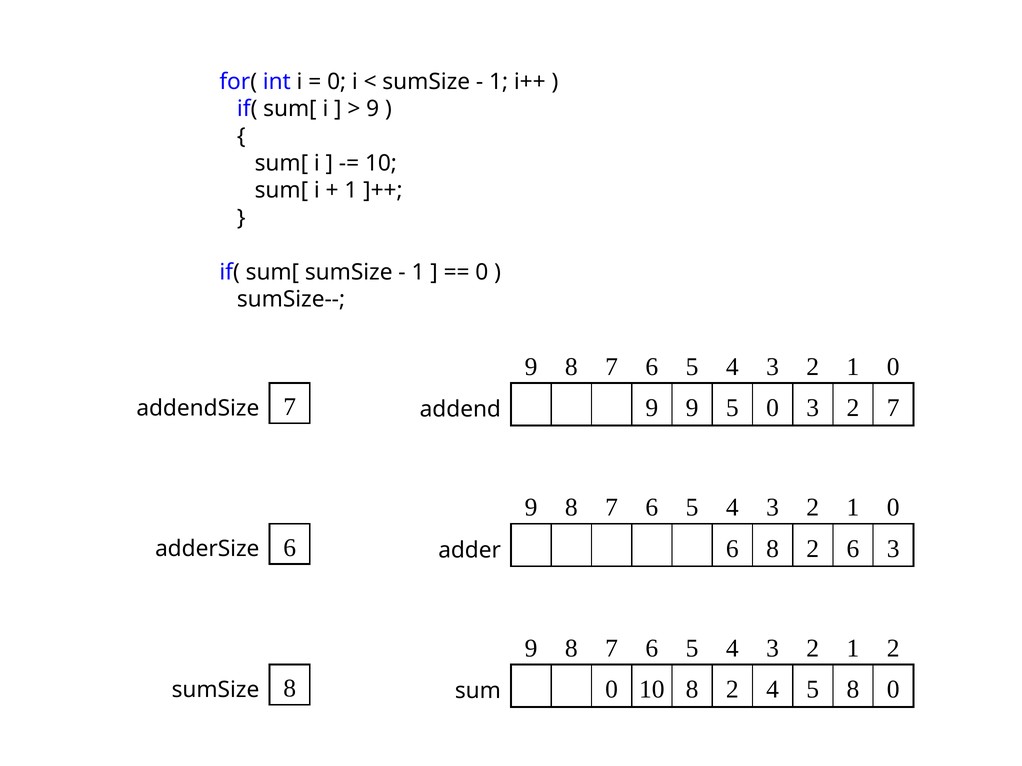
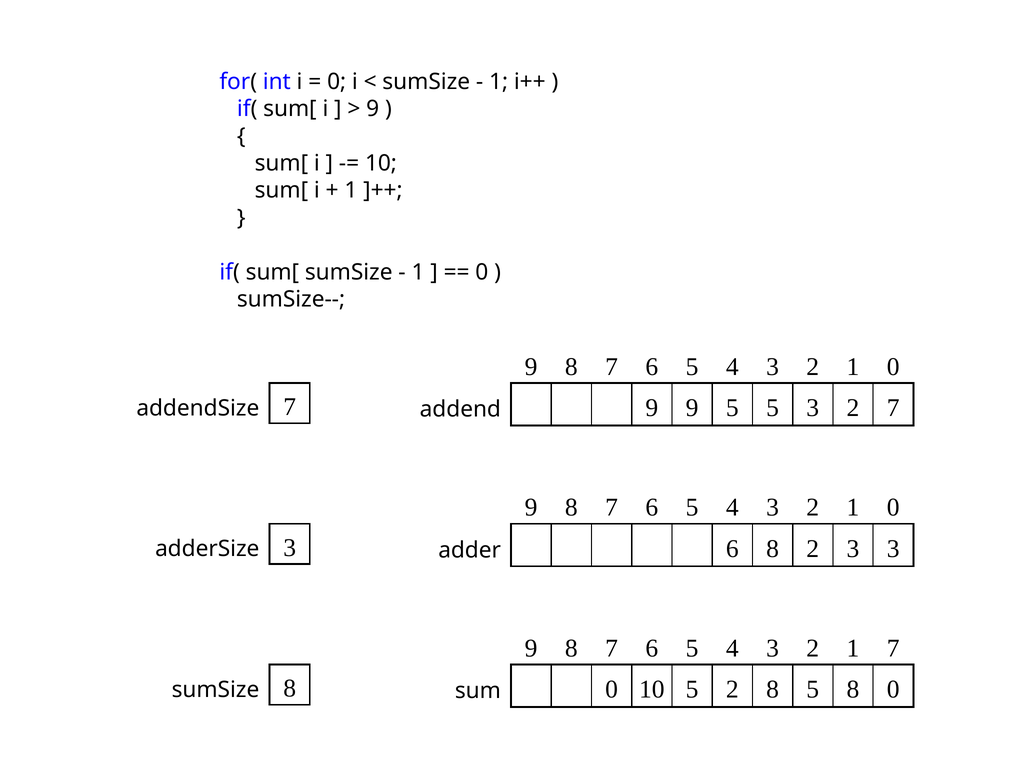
5 0: 0 -> 5
adderSize 6: 6 -> 3
2 6: 6 -> 3
1 2: 2 -> 7
10 8: 8 -> 5
2 4: 4 -> 8
